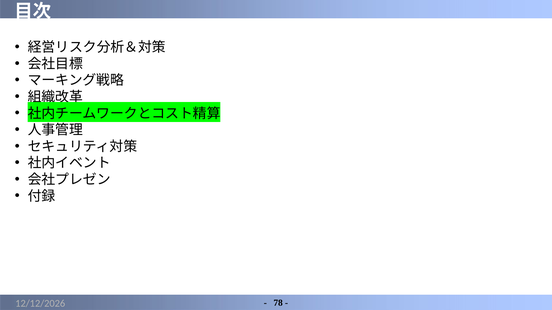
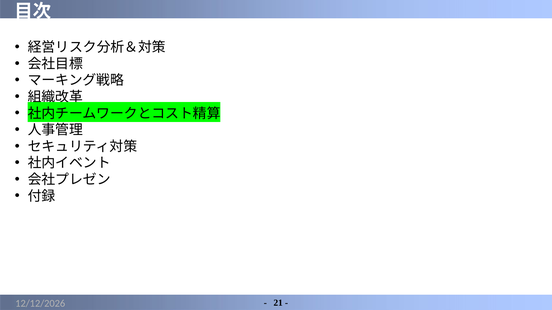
78: 78 -> 21
